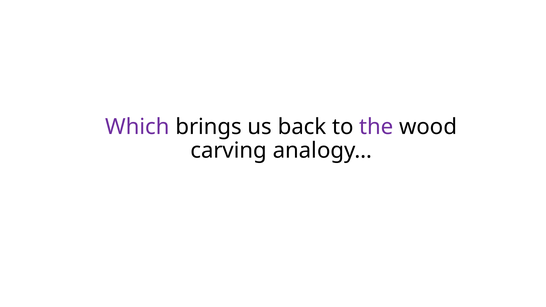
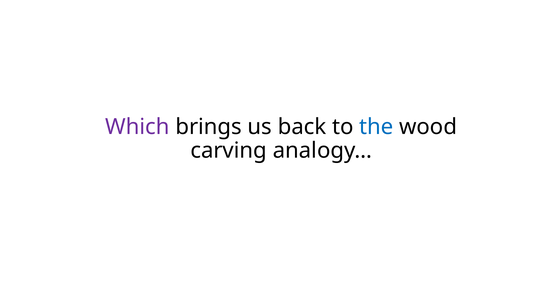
the colour: purple -> blue
